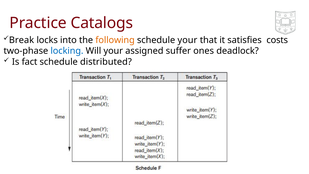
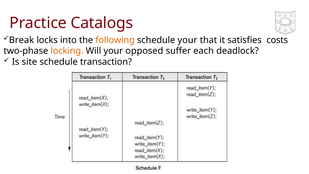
locking colour: blue -> orange
assigned: assigned -> opposed
ones: ones -> each
fact: fact -> site
distributed: distributed -> transaction
